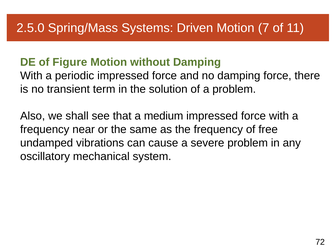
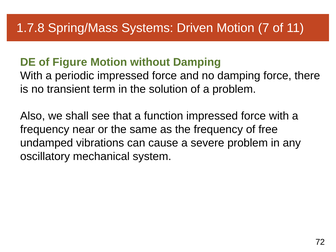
2.5.0: 2.5.0 -> 1.7.8
medium: medium -> function
